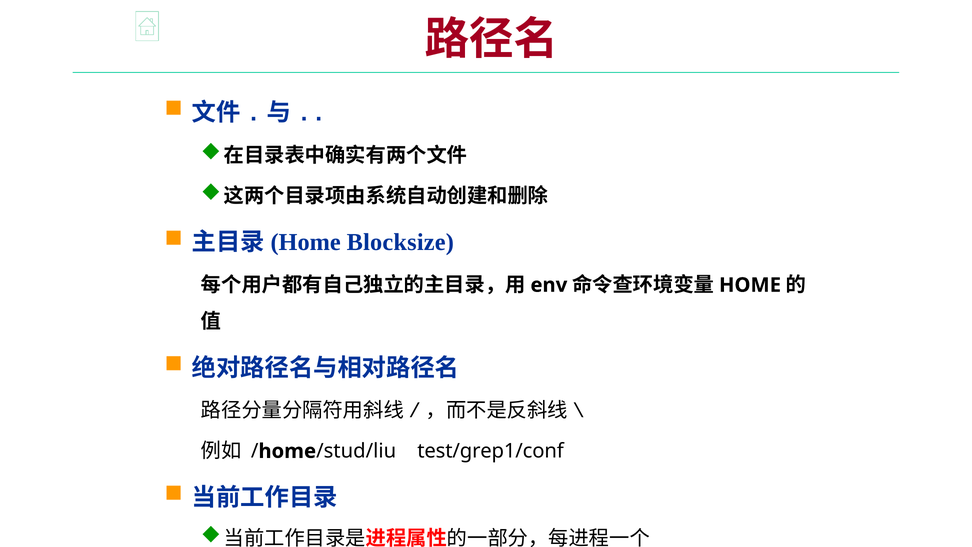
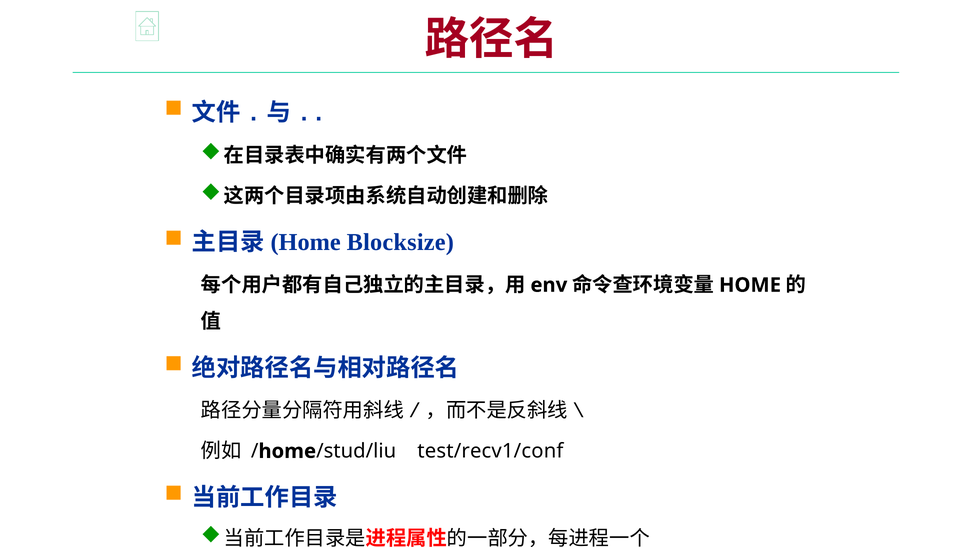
test/grep1/conf: test/grep1/conf -> test/recv1/conf
